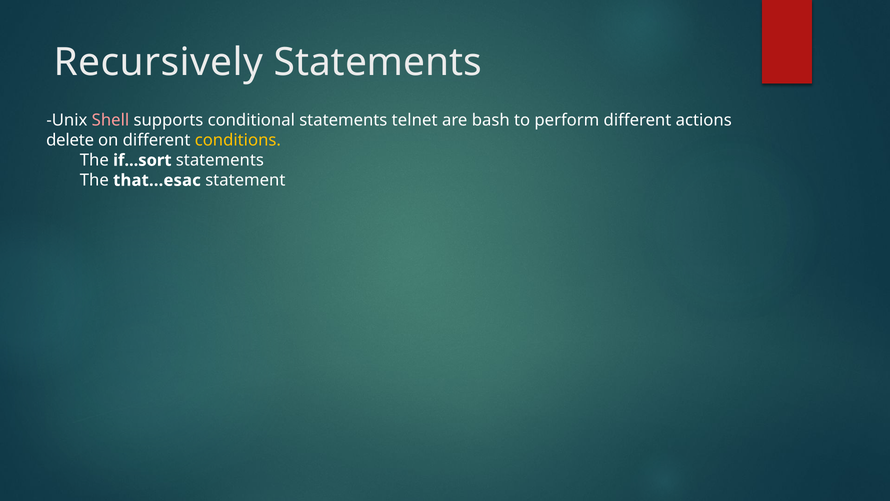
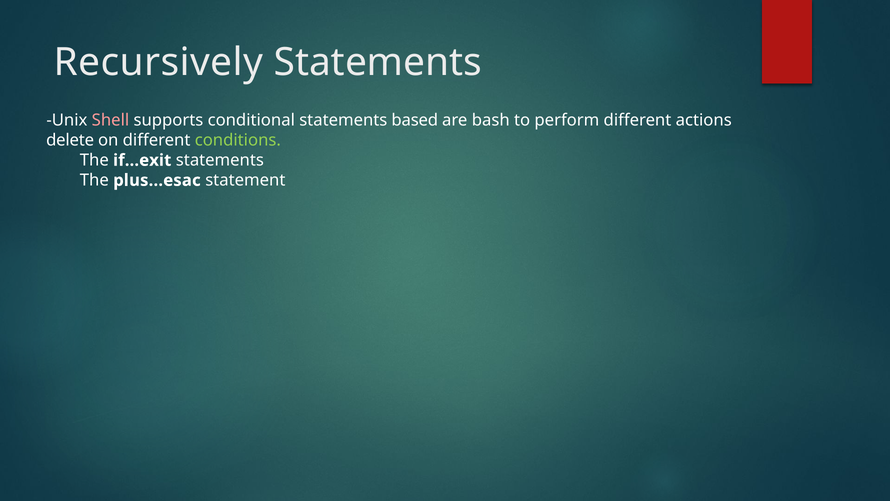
telnet: telnet -> based
conditions colour: yellow -> light green
if...sort: if...sort -> if...exit
that...esac: that...esac -> plus...esac
